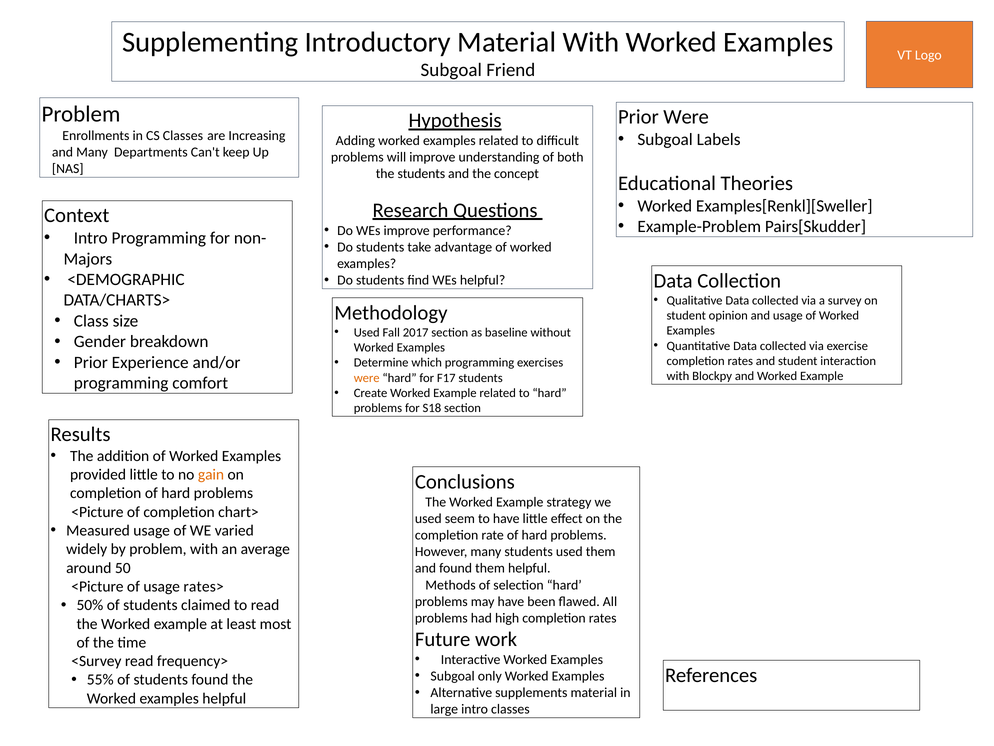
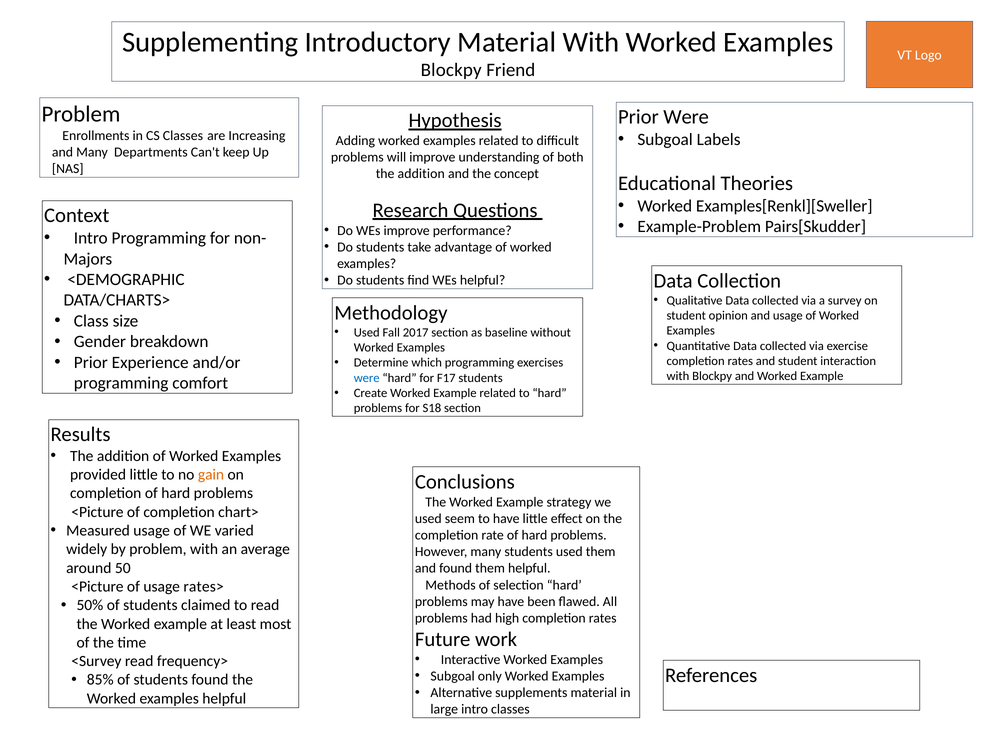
Subgoal at (451, 70): Subgoal -> Blockpy
students at (421, 174): students -> addition
were at (367, 378) colour: orange -> blue
55%: 55% -> 85%
